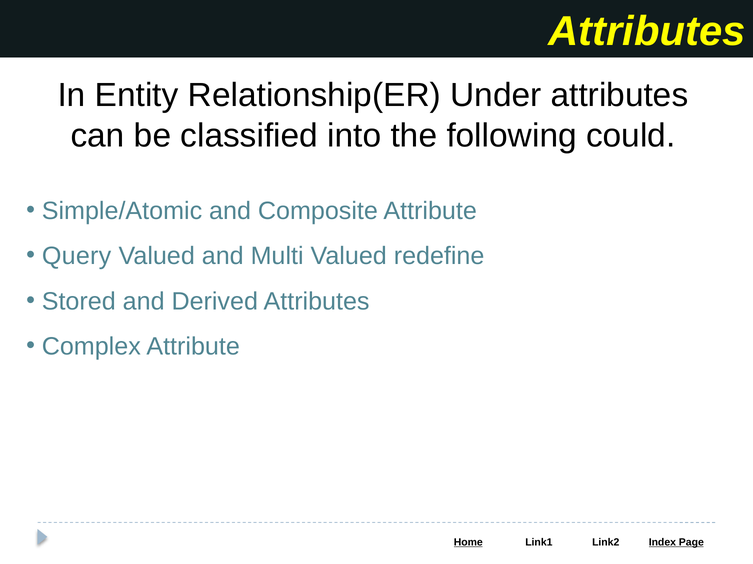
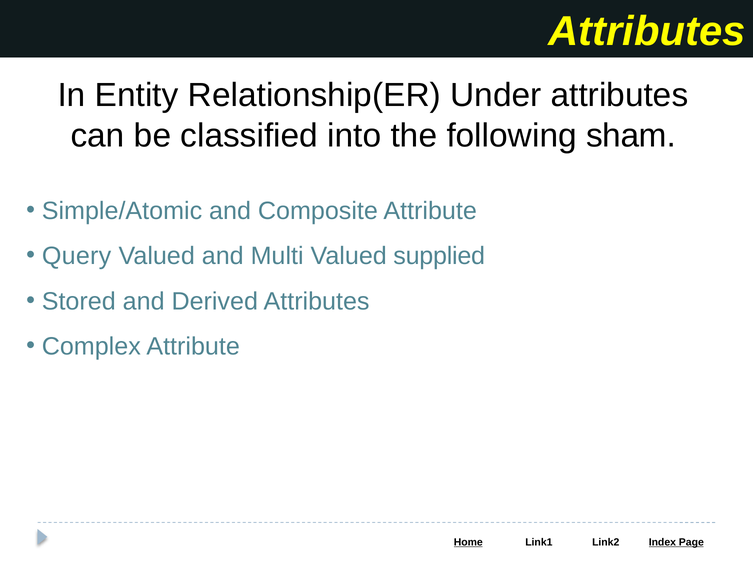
could: could -> sham
redefine: redefine -> supplied
